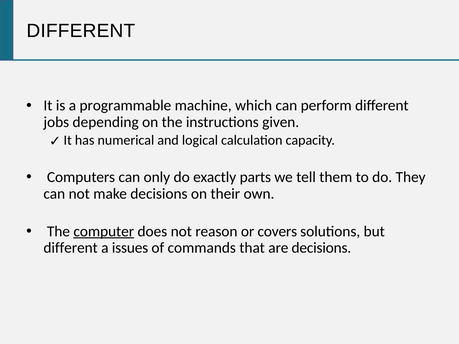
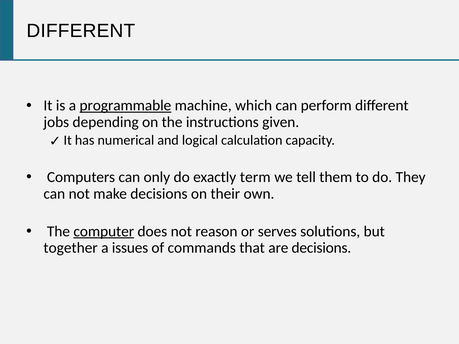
programmable underline: none -> present
parts: parts -> term
covers: covers -> serves
different at (71, 248): different -> together
